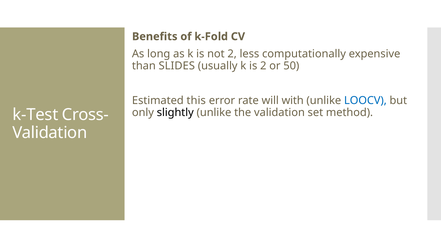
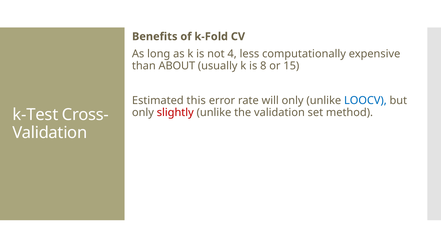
not 2: 2 -> 4
SLIDES: SLIDES -> ABOUT
is 2: 2 -> 8
50: 50 -> 15
will with: with -> only
slightly colour: black -> red
